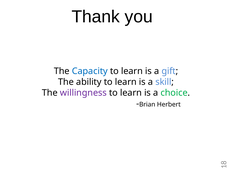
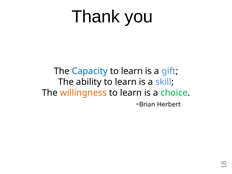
willingness colour: purple -> orange
